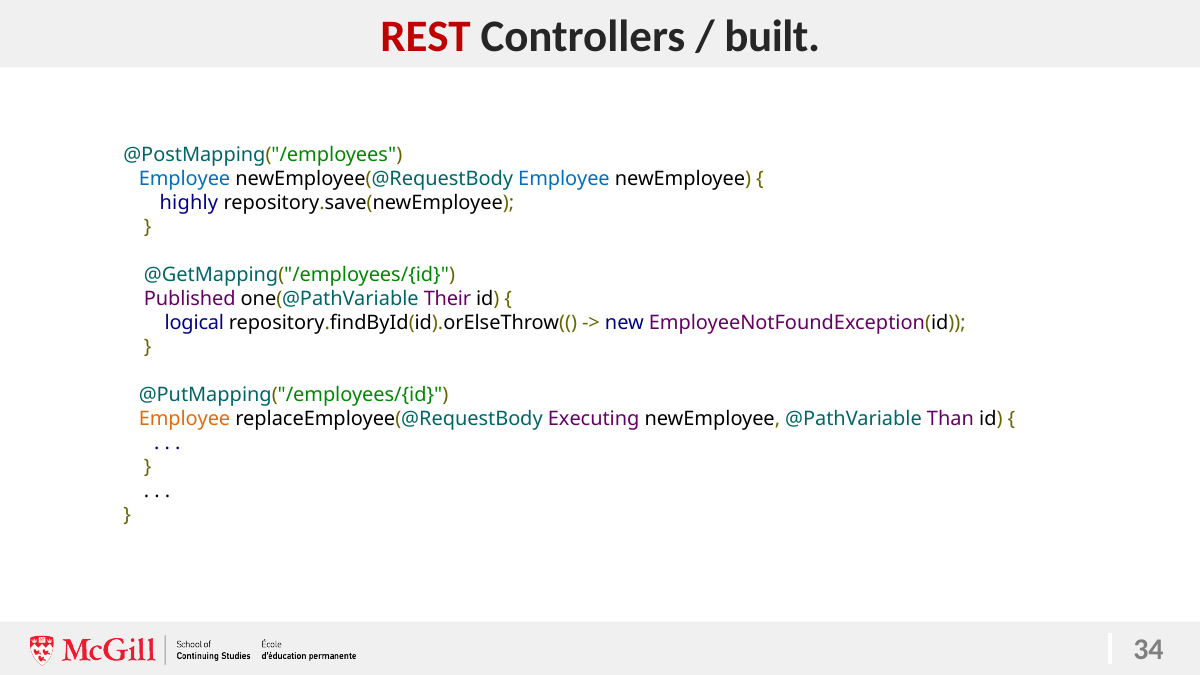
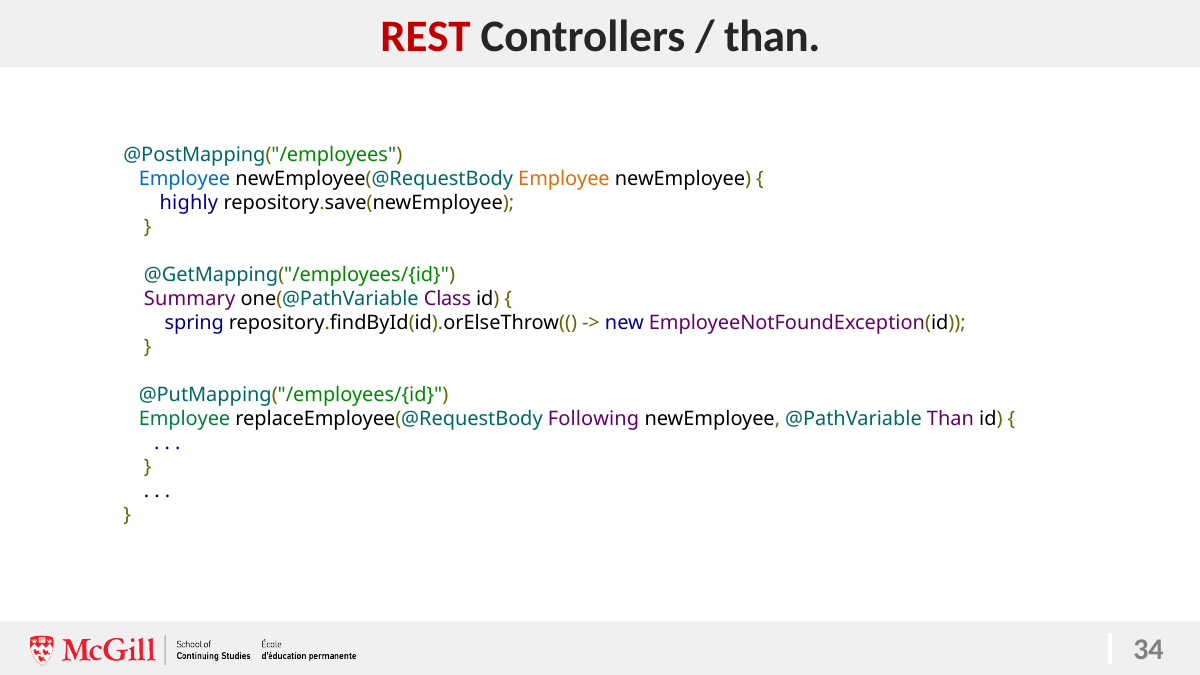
built at (772, 37): built -> than
Employee at (564, 179) colour: blue -> orange
Published: Published -> Summary
Their: Their -> Class
logical: logical -> spring
Employee at (185, 419) colour: orange -> green
Executing: Executing -> Following
